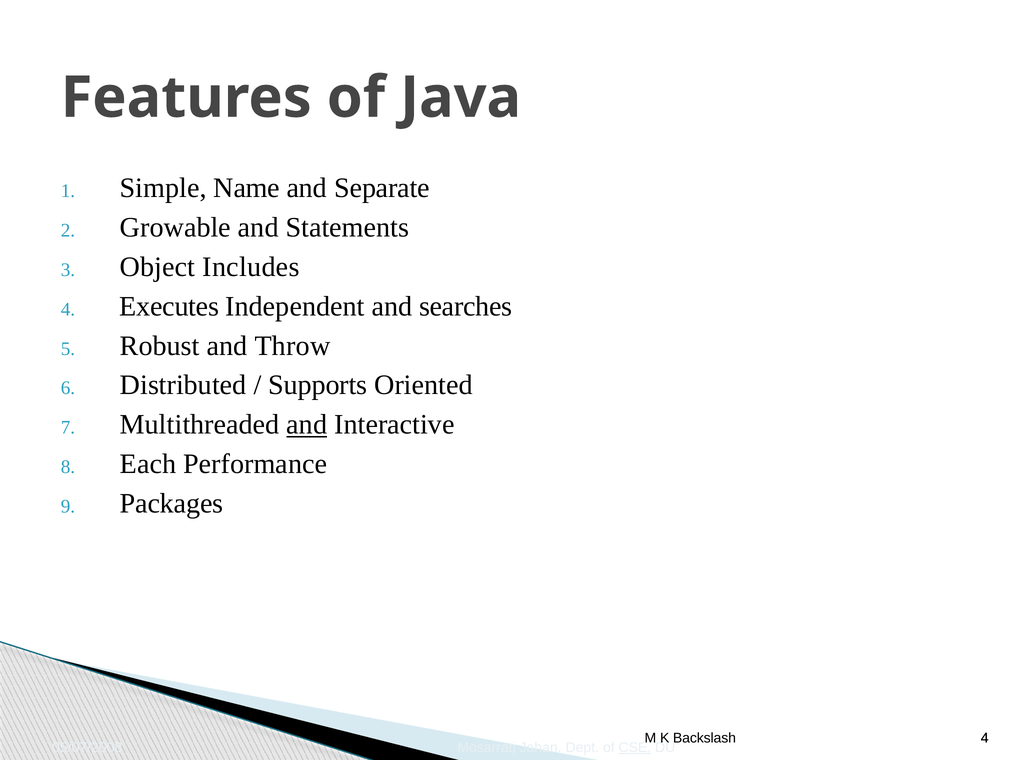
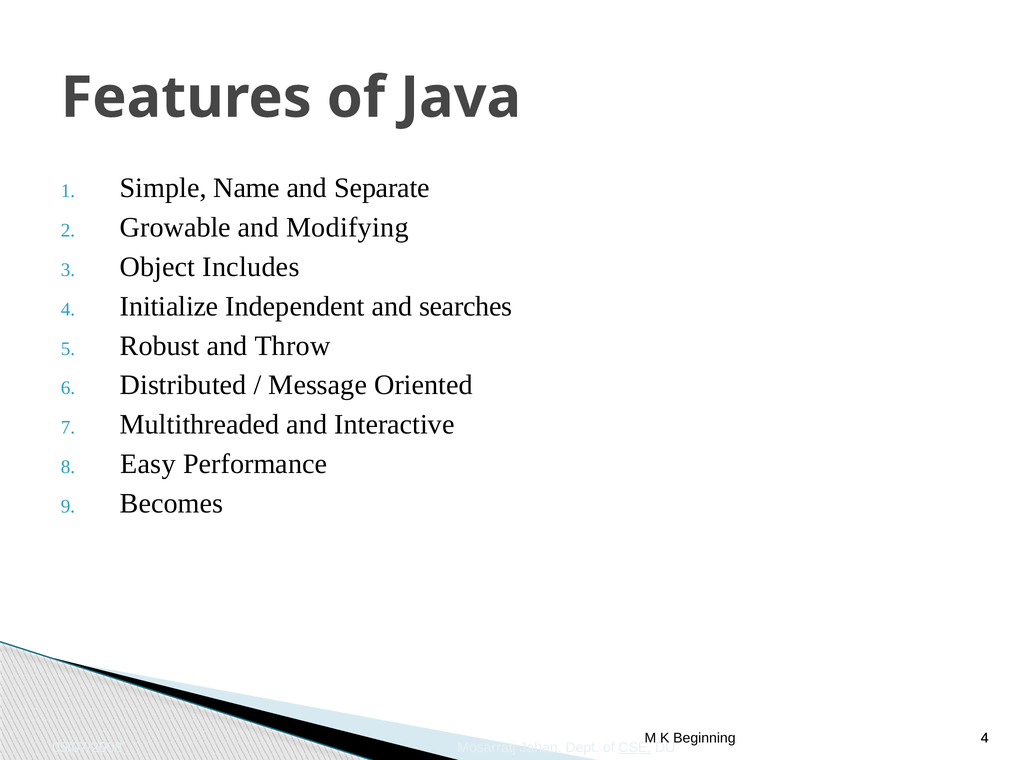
Statements: Statements -> Modifying
Executes: Executes -> Initialize
Supports: Supports -> Message
and at (307, 424) underline: present -> none
Each: Each -> Easy
Packages: Packages -> Becomes
Backslash: Backslash -> Beginning
